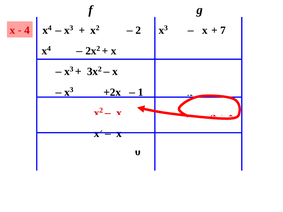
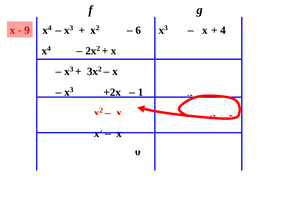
4 at (27, 30): 4 -> 9
2 at (138, 30): 2 -> 6
7 at (223, 30): 7 -> 4
